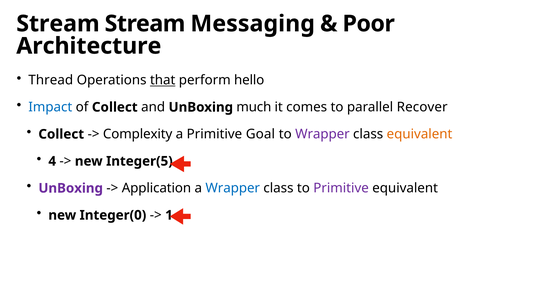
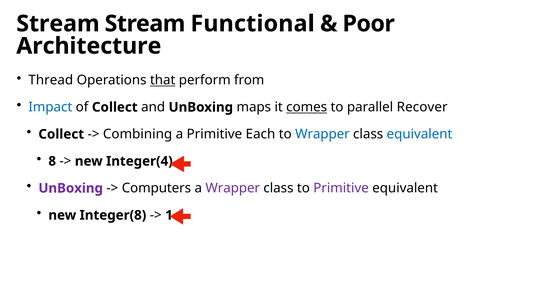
Messaging: Messaging -> Functional
hello: hello -> from
much: much -> maps
comes underline: none -> present
Complexity: Complexity -> Combining
Goal: Goal -> Each
Wrapper at (322, 134) colour: purple -> blue
equivalent at (420, 134) colour: orange -> blue
4: 4 -> 8
Integer(5: Integer(5 -> Integer(4
Application: Application -> Computers
Wrapper at (233, 188) colour: blue -> purple
Integer(0: Integer(0 -> Integer(8
